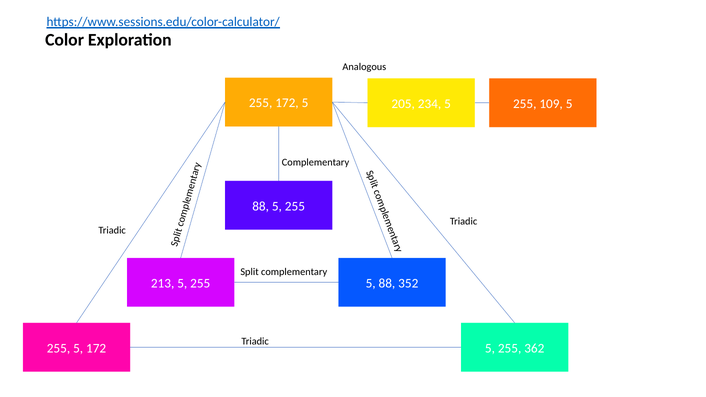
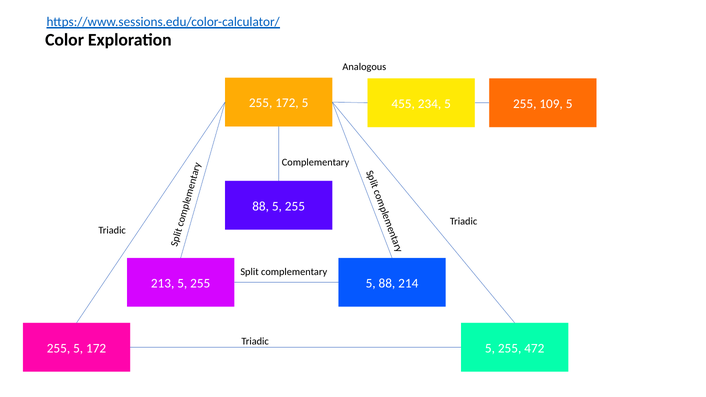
205: 205 -> 455
352: 352 -> 214
362: 362 -> 472
